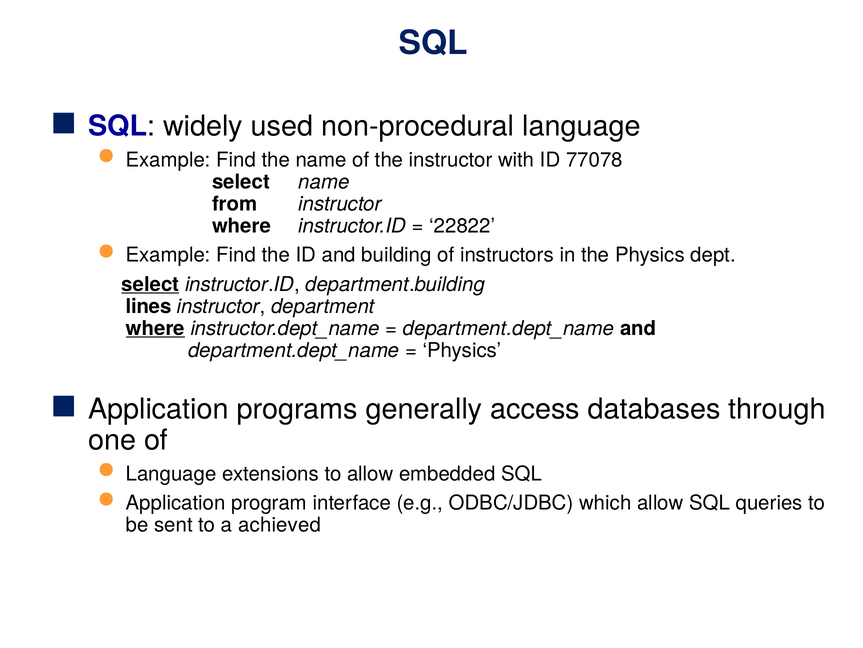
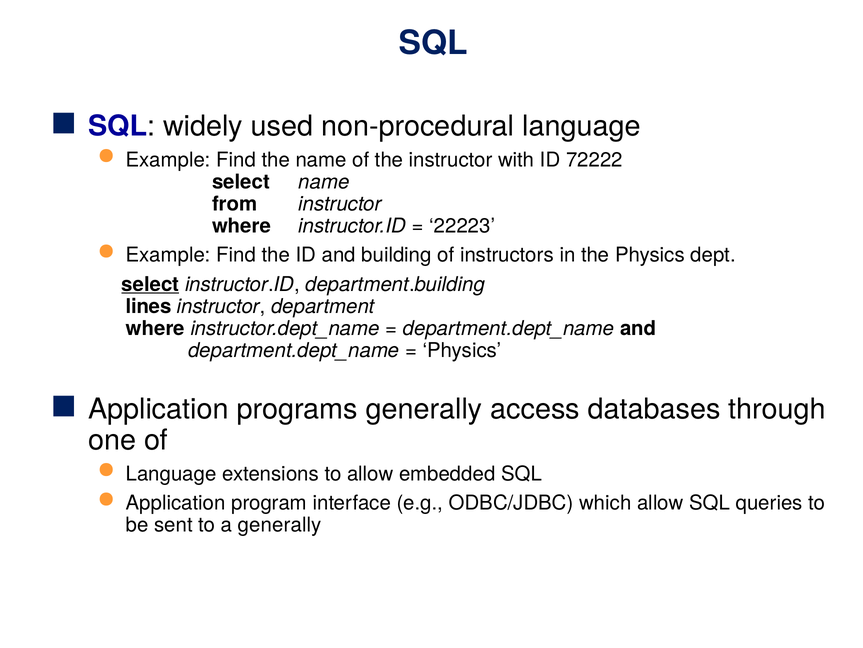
77078: 77078 -> 72222
22822: 22822 -> 22223
where at (155, 328) underline: present -> none
a achieved: achieved -> generally
